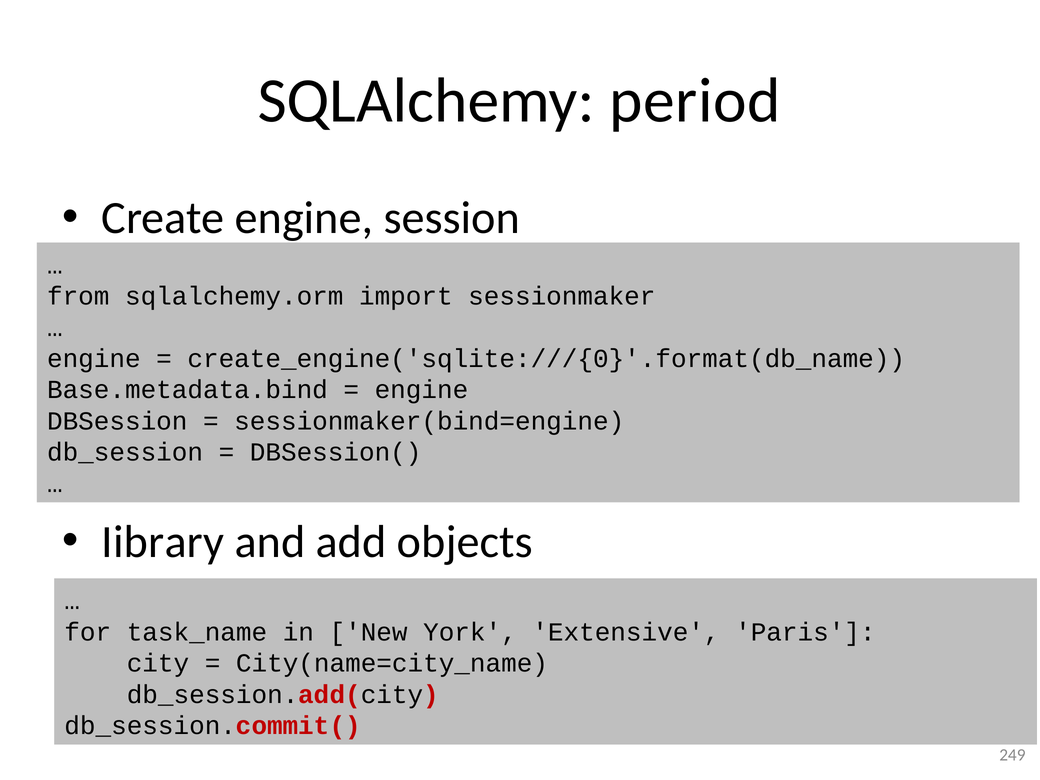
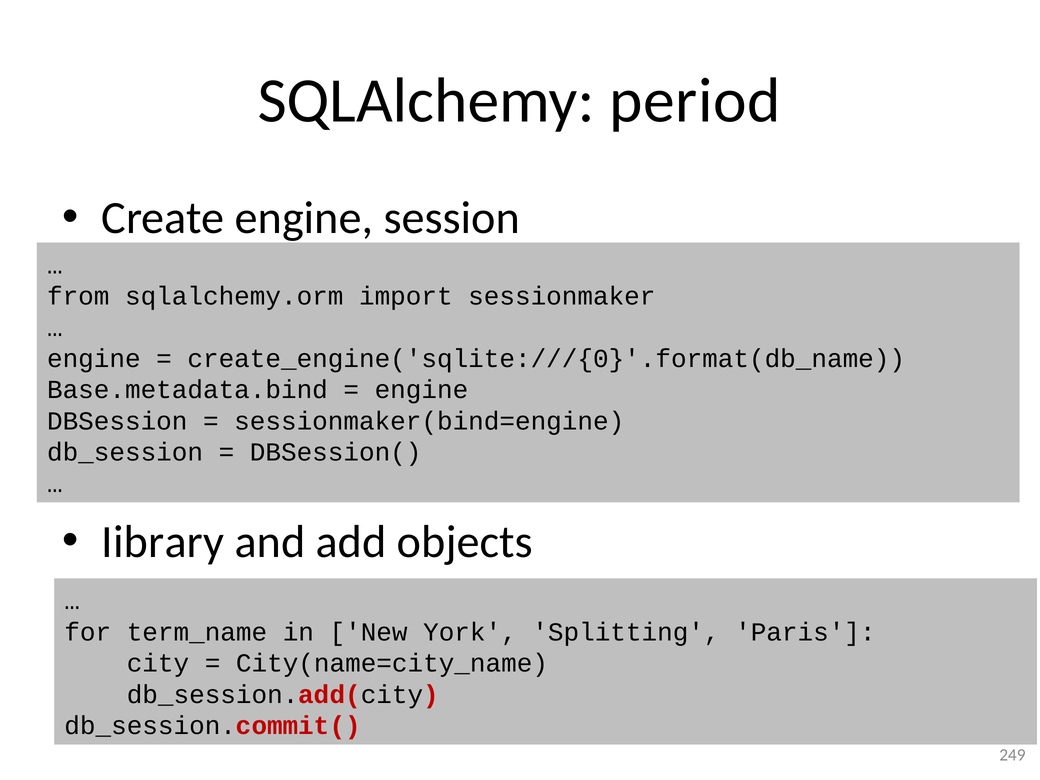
task_name: task_name -> term_name
Extensive: Extensive -> Splitting
